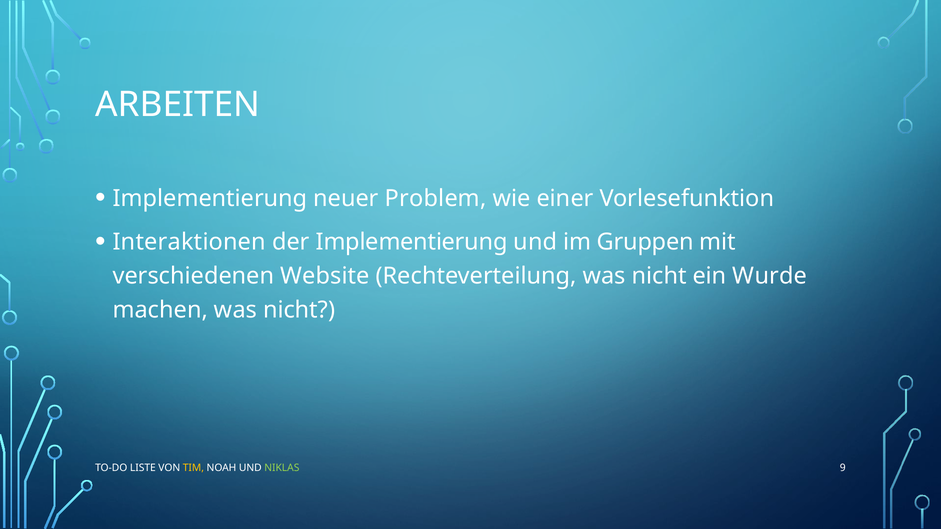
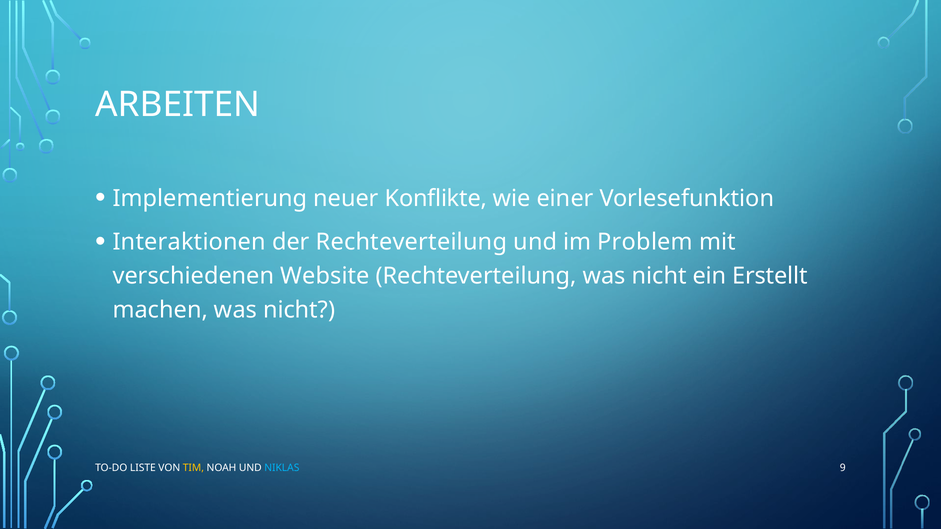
Problem: Problem -> Konflikte
der Implementierung: Implementierung -> Rechteverteilung
Gruppen: Gruppen -> Problem
Wurde: Wurde -> Erstellt
NIKLAS colour: light green -> light blue
